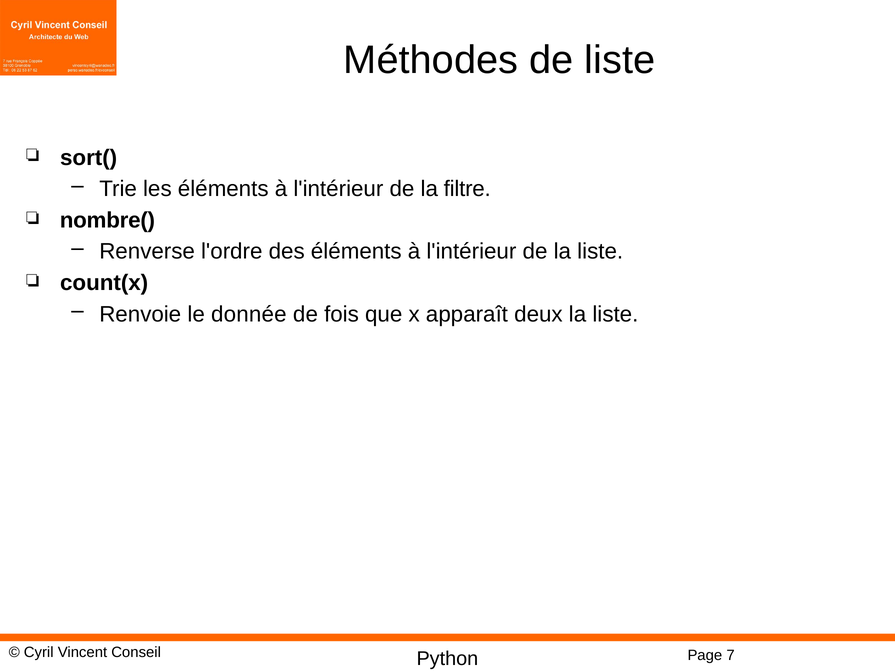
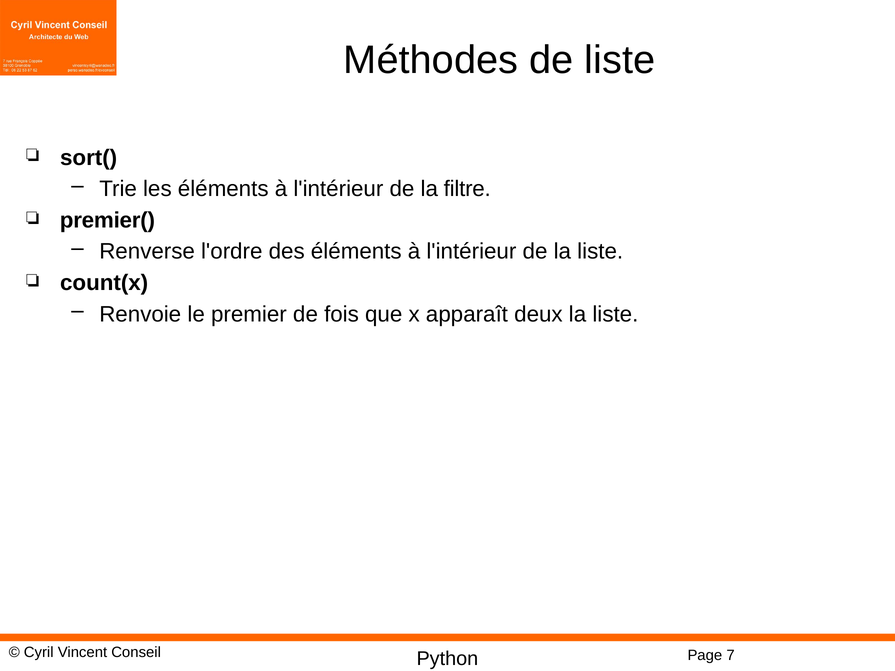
nombre(: nombre( -> premier(
donnée: donnée -> premier
